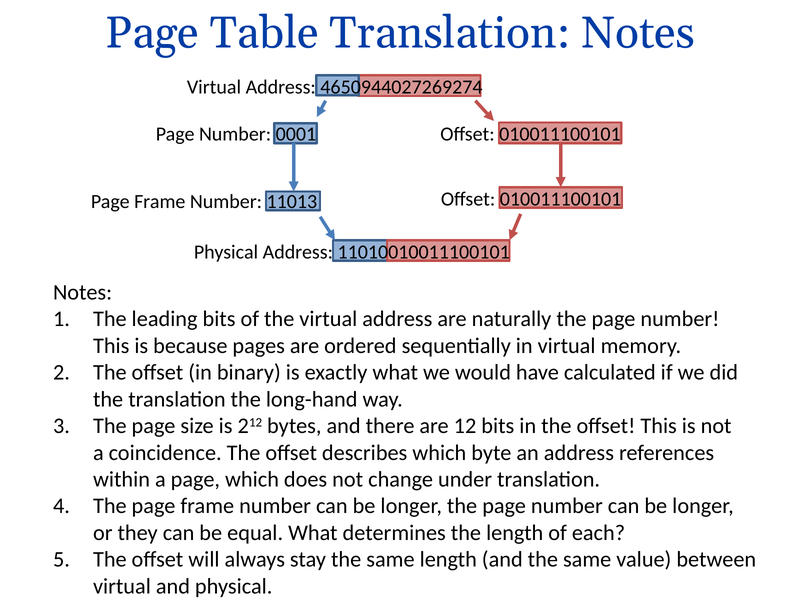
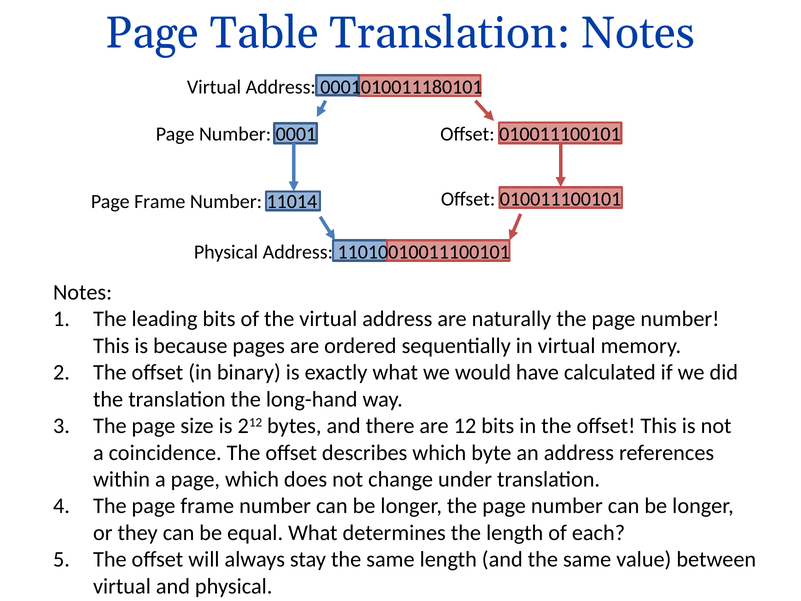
4650944027269274: 4650944027269274 -> 0001010011180101
11013: 11013 -> 11014
